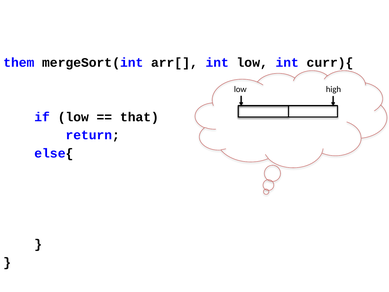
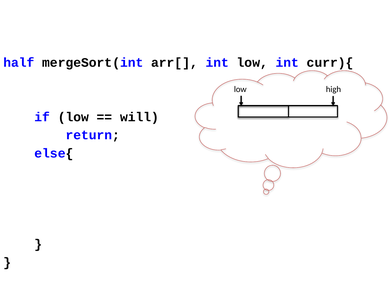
them: them -> half
that at (139, 117): that -> will
